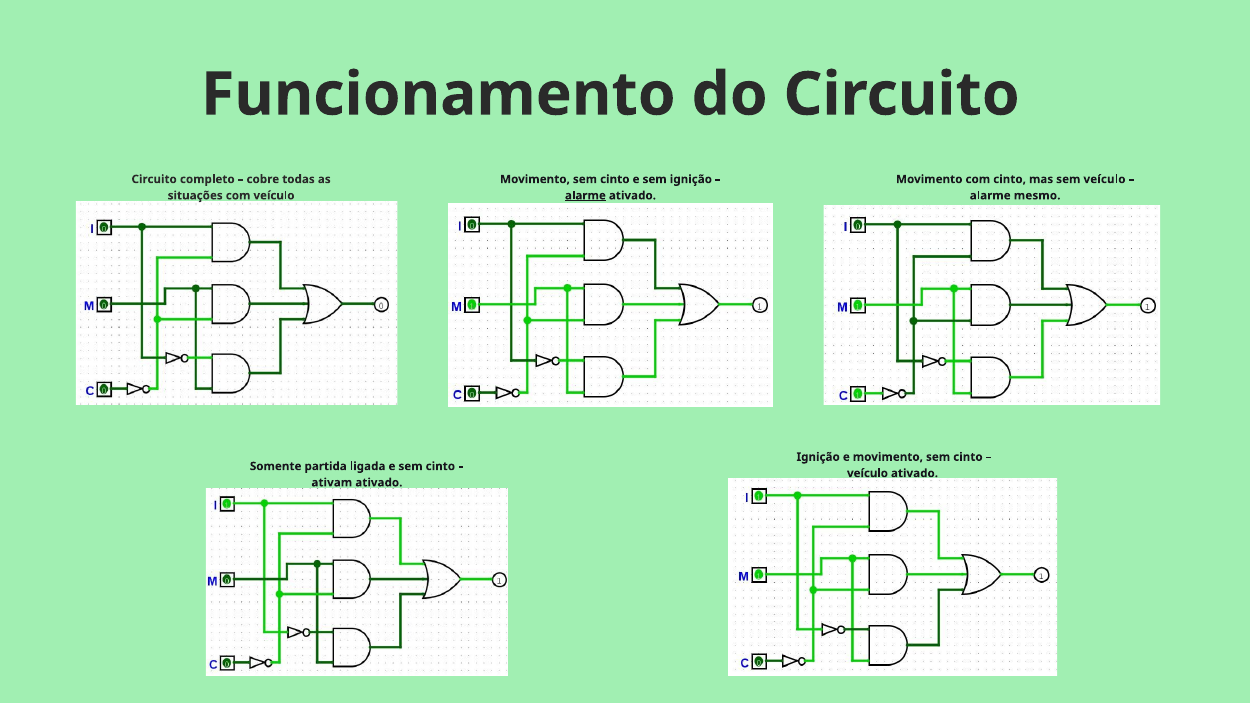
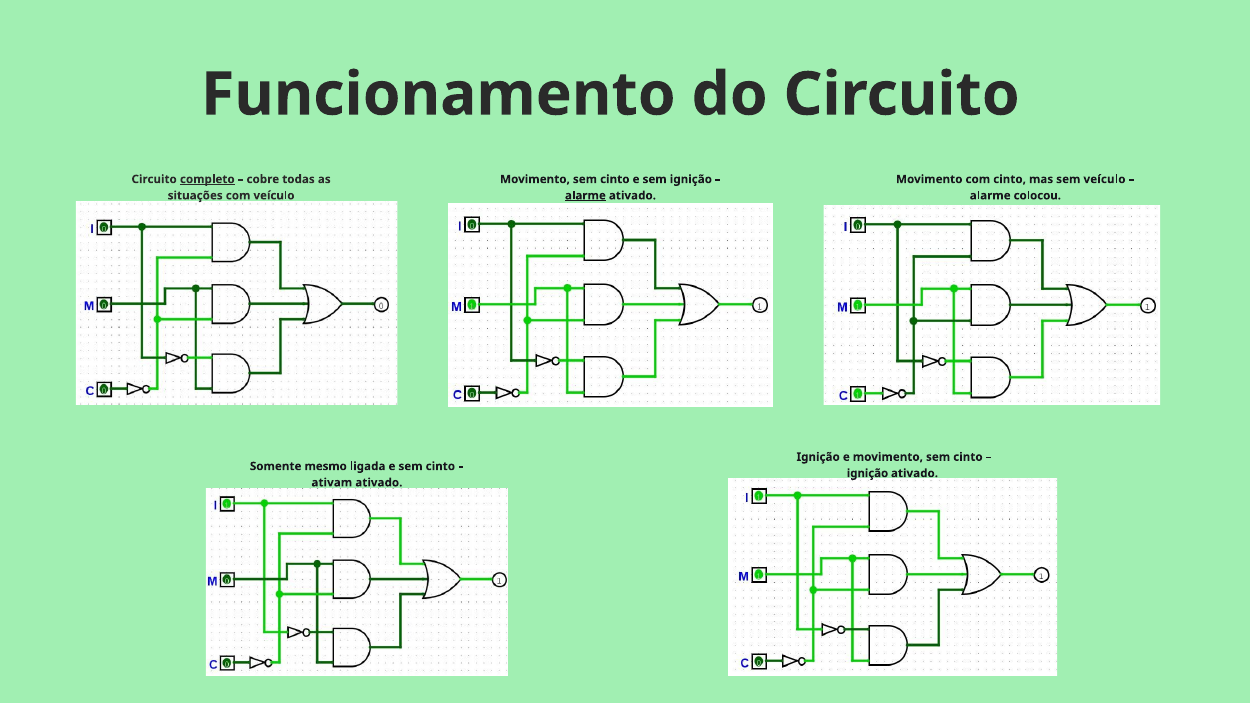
completo underline: none -> present
mesmo: mesmo -> colocou
partida: partida -> mesmo
veículo at (868, 473): veículo -> ignição
